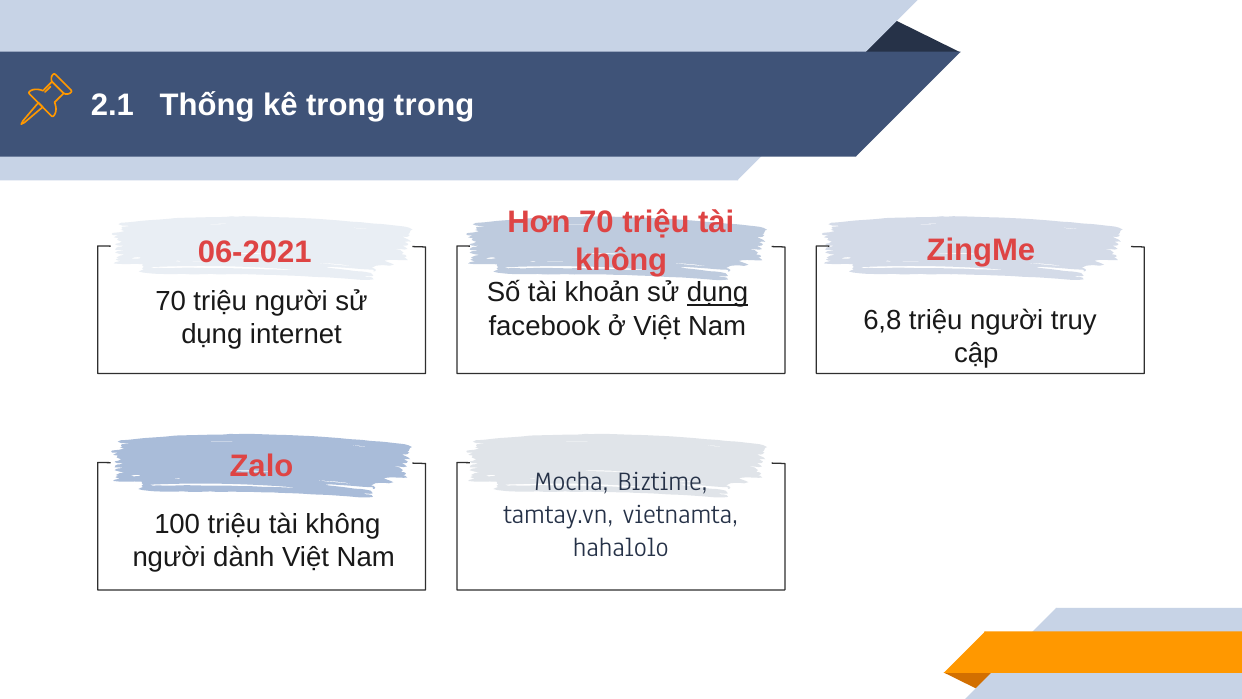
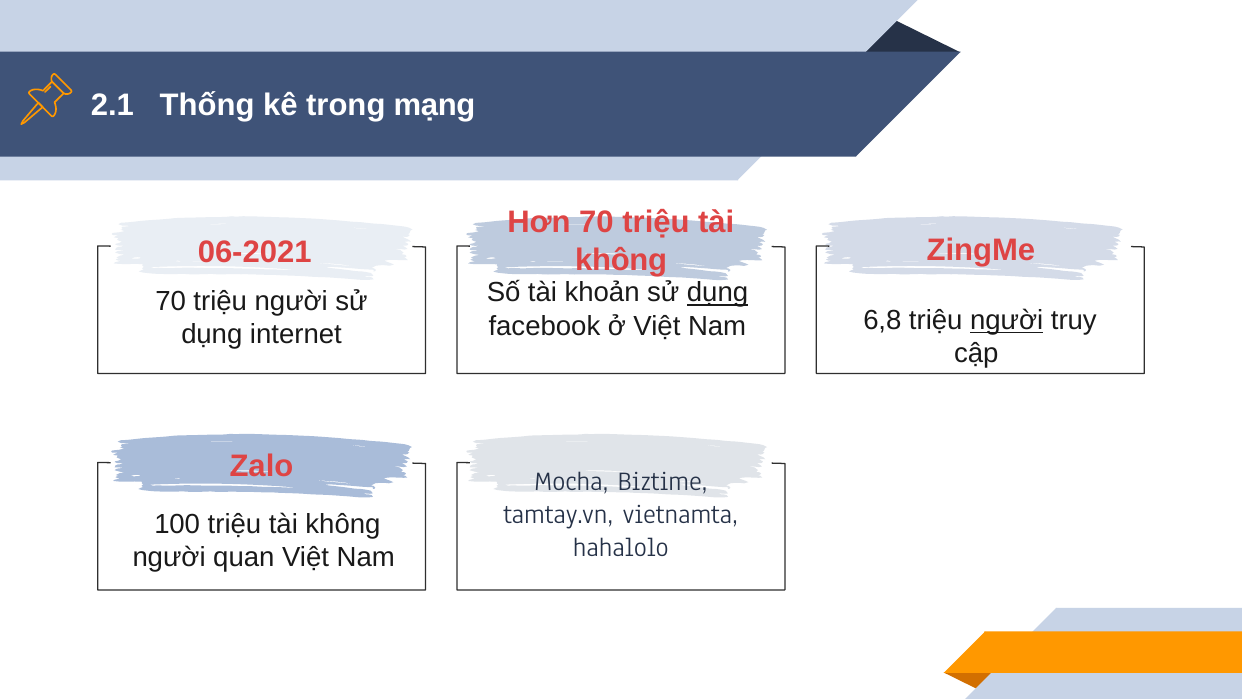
trong trong: trong -> mạng
người at (1007, 320) underline: none -> present
dành: dành -> quan
